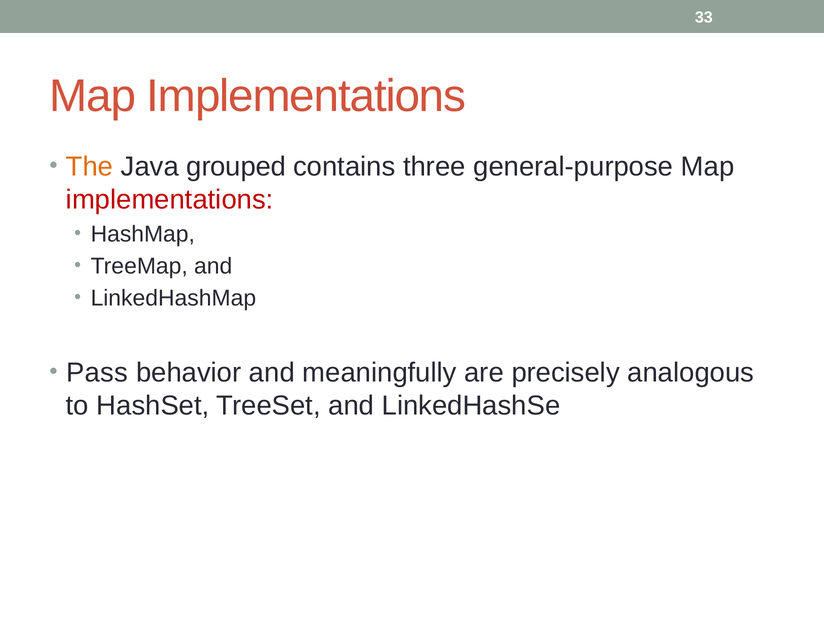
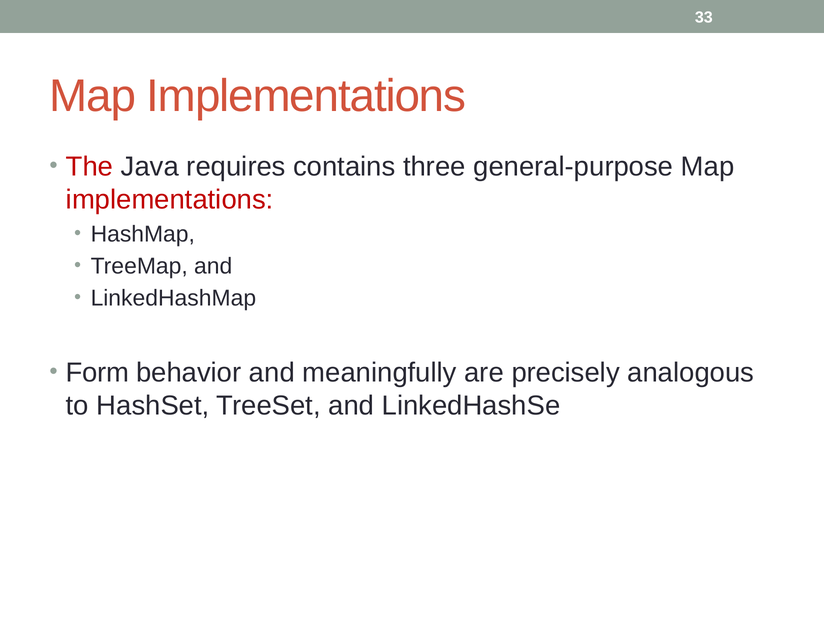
The colour: orange -> red
grouped: grouped -> requires
Pass: Pass -> Form
